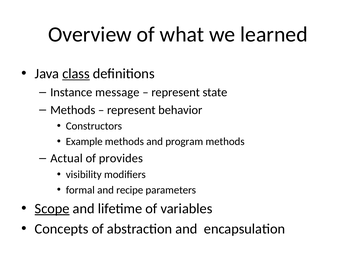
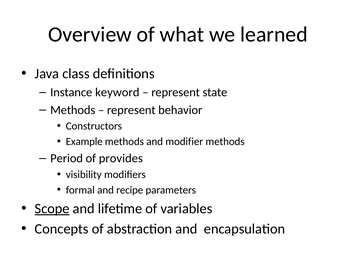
class underline: present -> none
message: message -> keyword
program: program -> modifier
Actual: Actual -> Period
